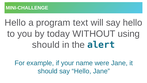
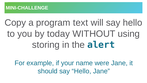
Hello at (15, 23): Hello -> Copy
should at (46, 45): should -> storing
